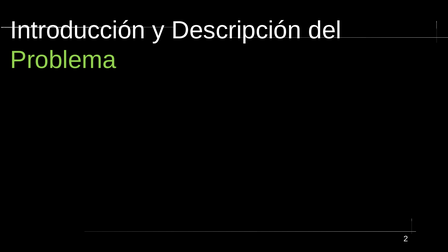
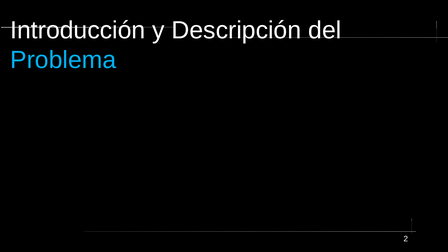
Problema colour: light green -> light blue
